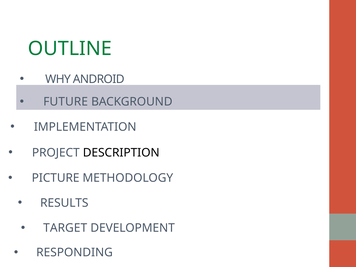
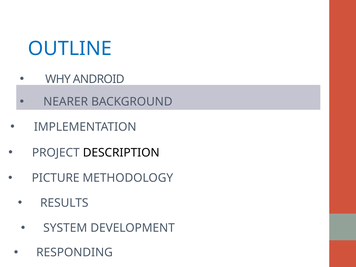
OUTLINE colour: green -> blue
FUTURE: FUTURE -> NEARER
TARGET: TARGET -> SYSTEM
